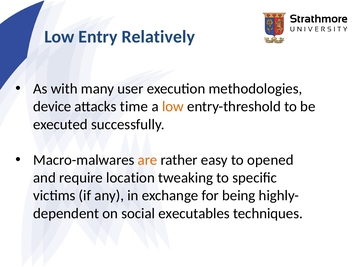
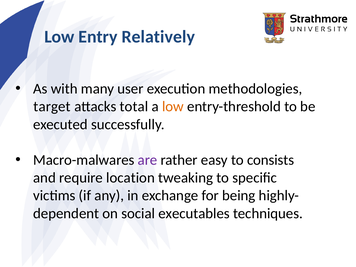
device: device -> target
time: time -> total
are colour: orange -> purple
opened: opened -> consists
